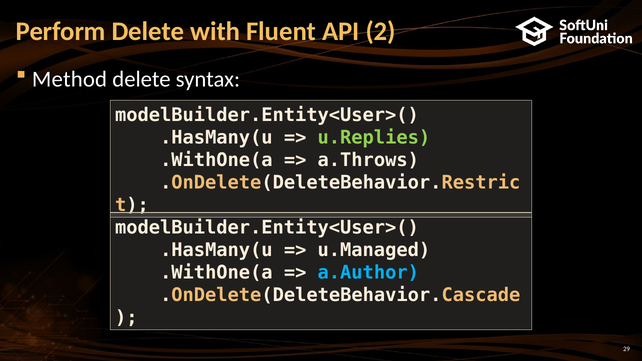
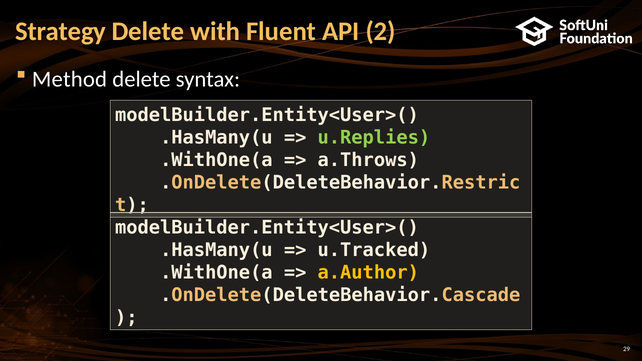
Perform: Perform -> Strategy
u.Managed: u.Managed -> u.Tracked
a.Author colour: light blue -> yellow
